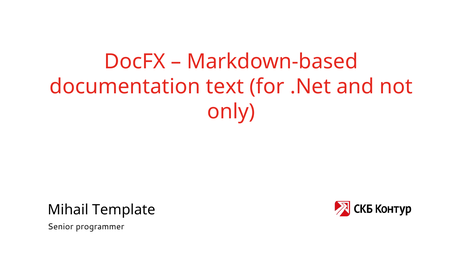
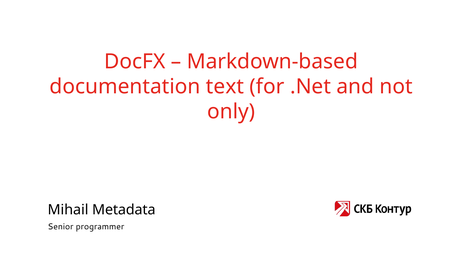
Template: Template -> Metadata
